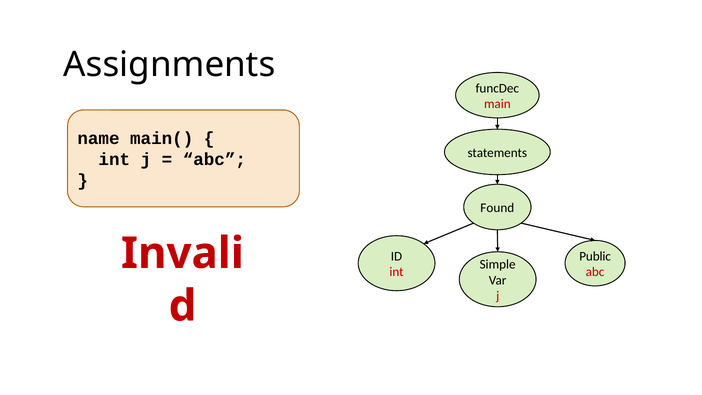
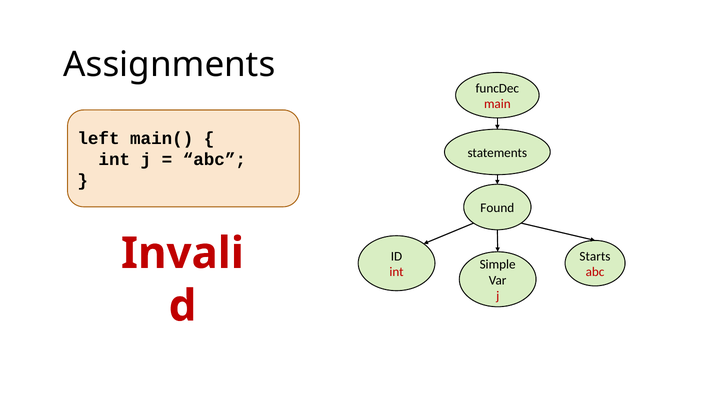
name: name -> left
Public: Public -> Starts
